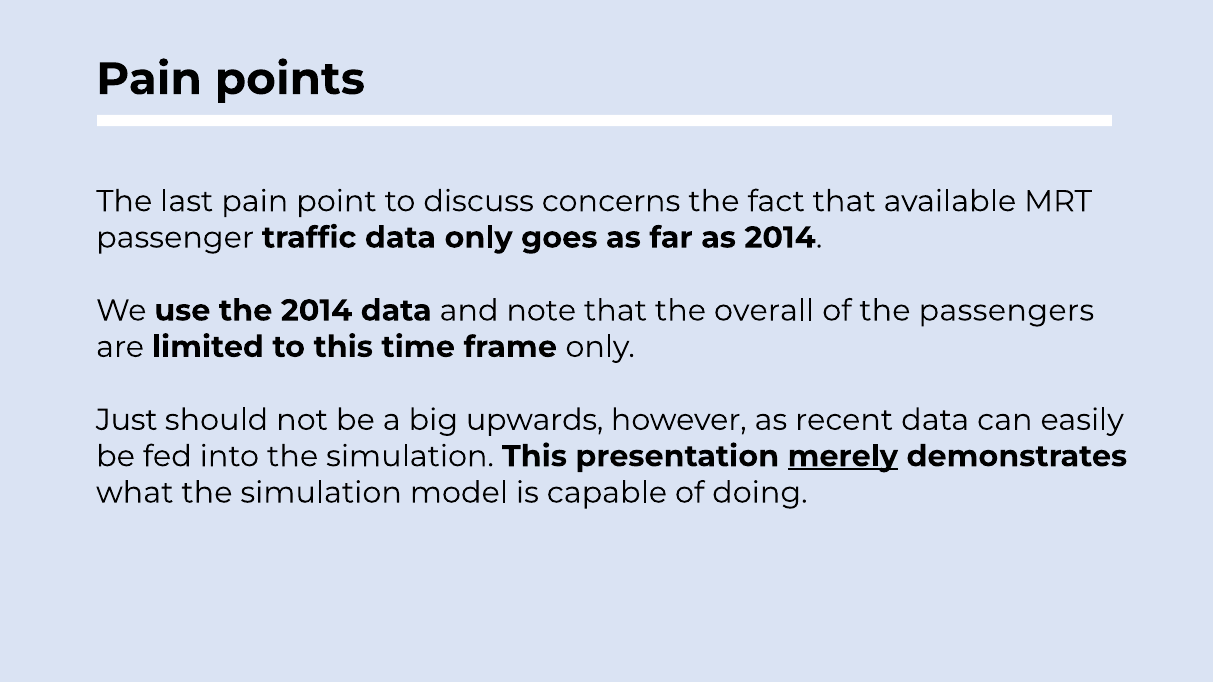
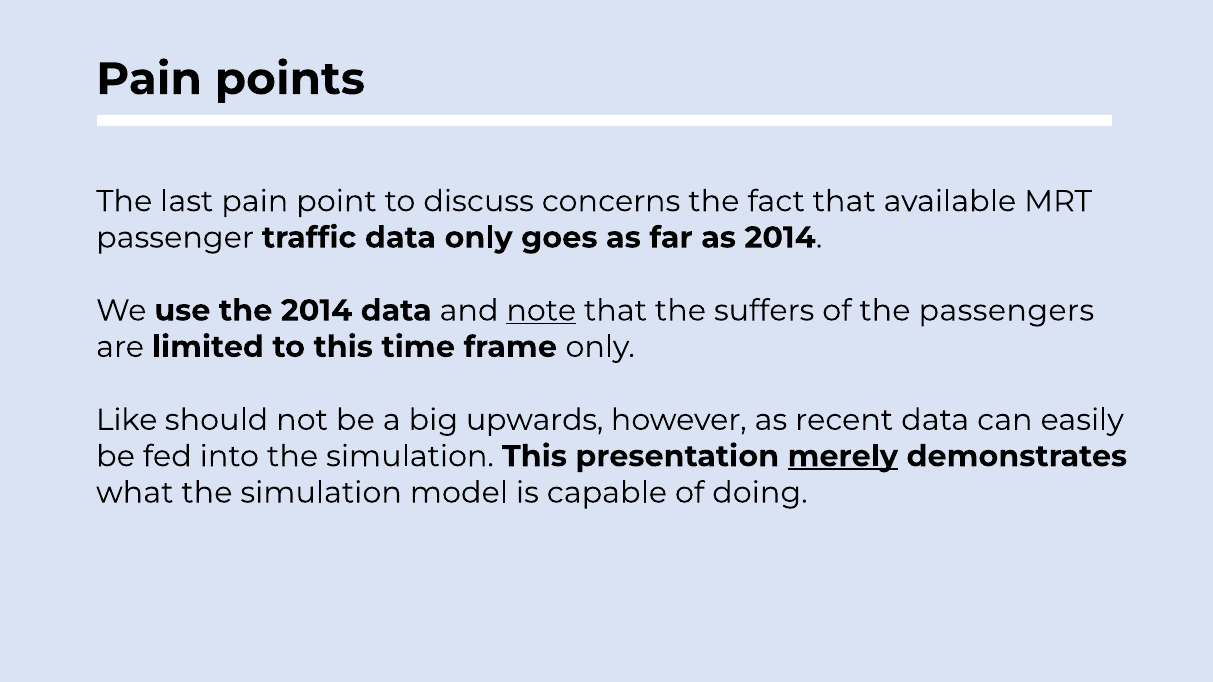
note underline: none -> present
overall: overall -> suffers
Just: Just -> Like
